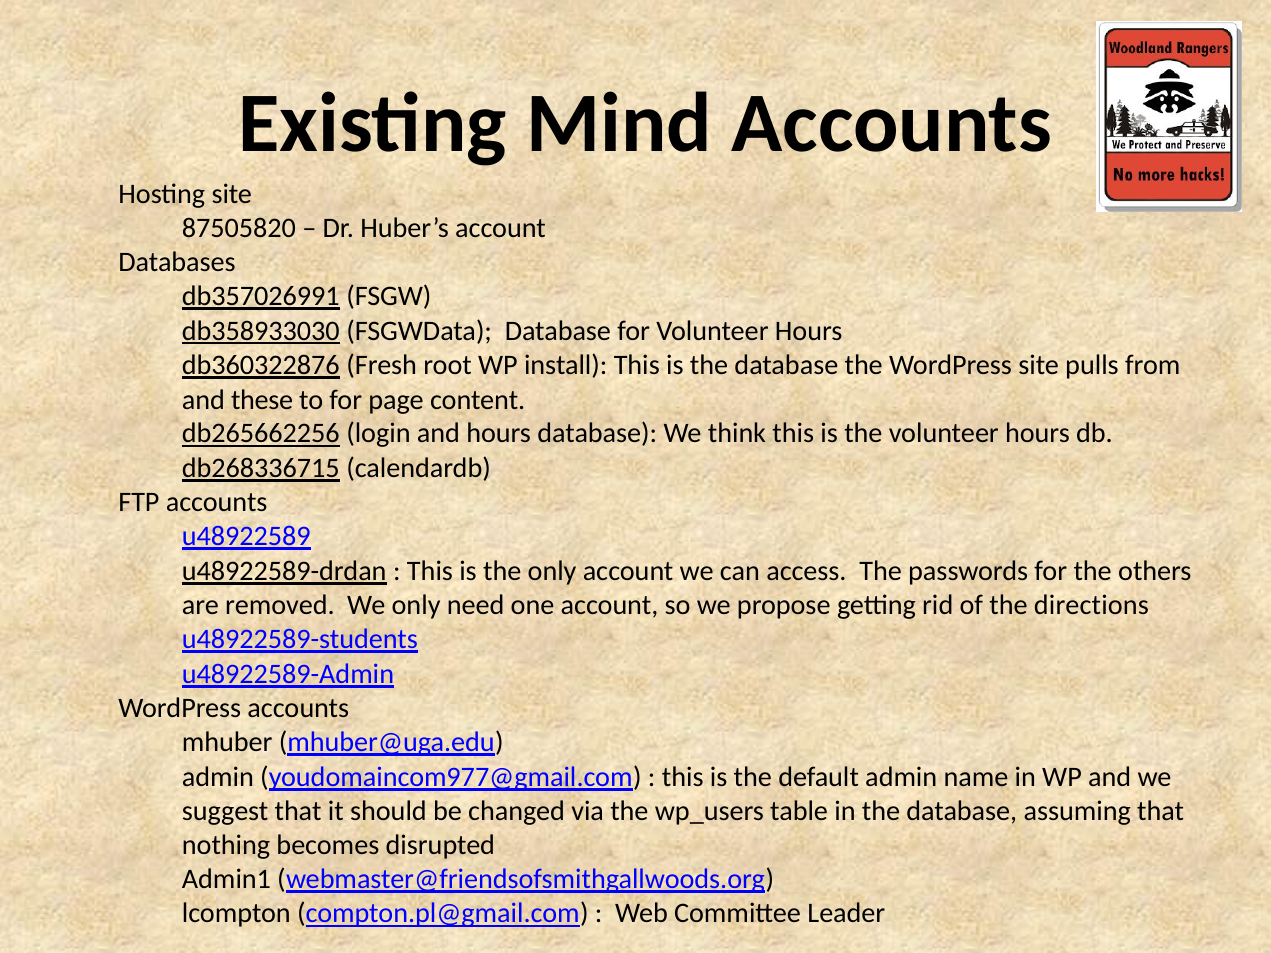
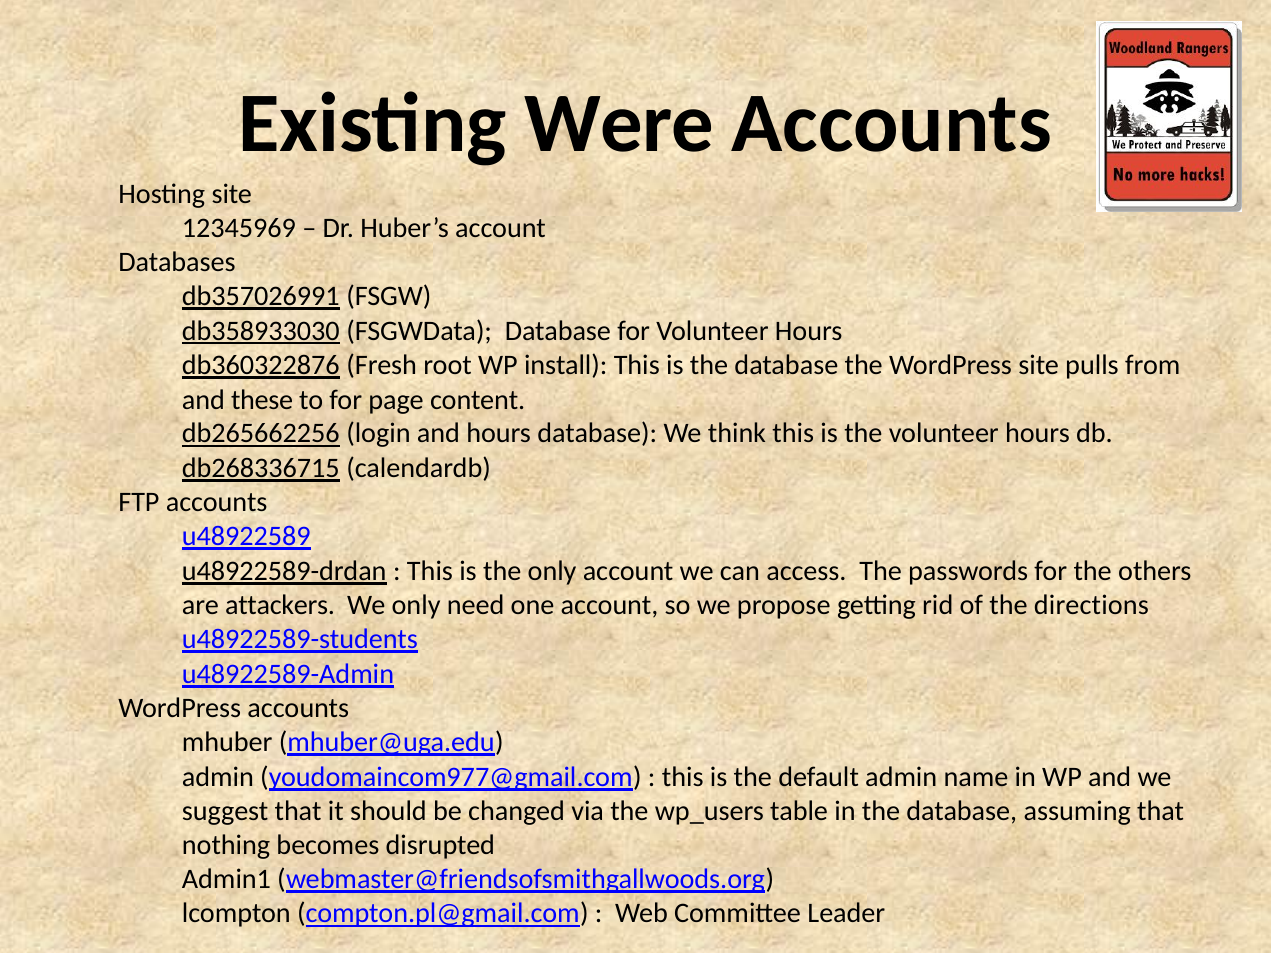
Mind: Mind -> Were
87505820: 87505820 -> 12345969
removed: removed -> attackers
